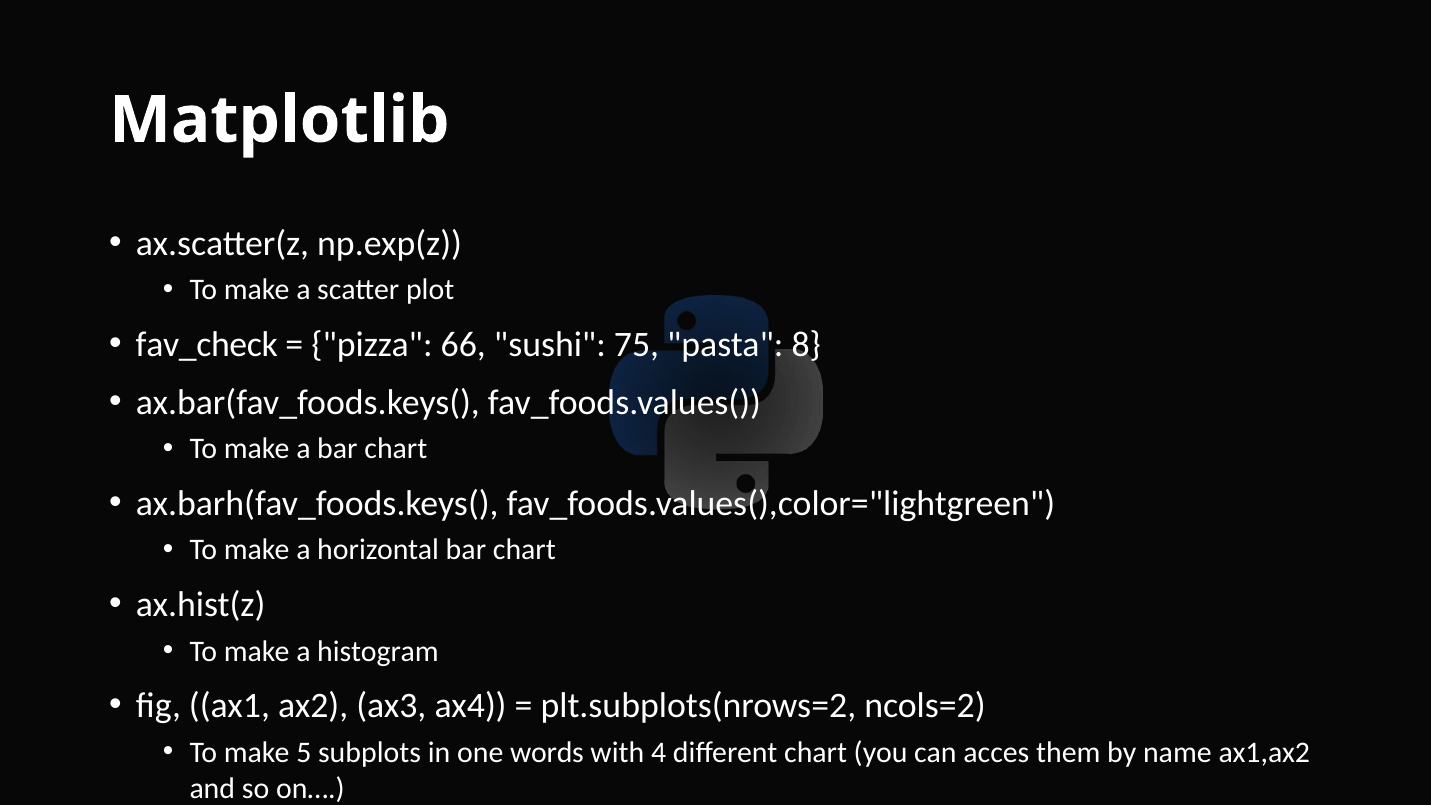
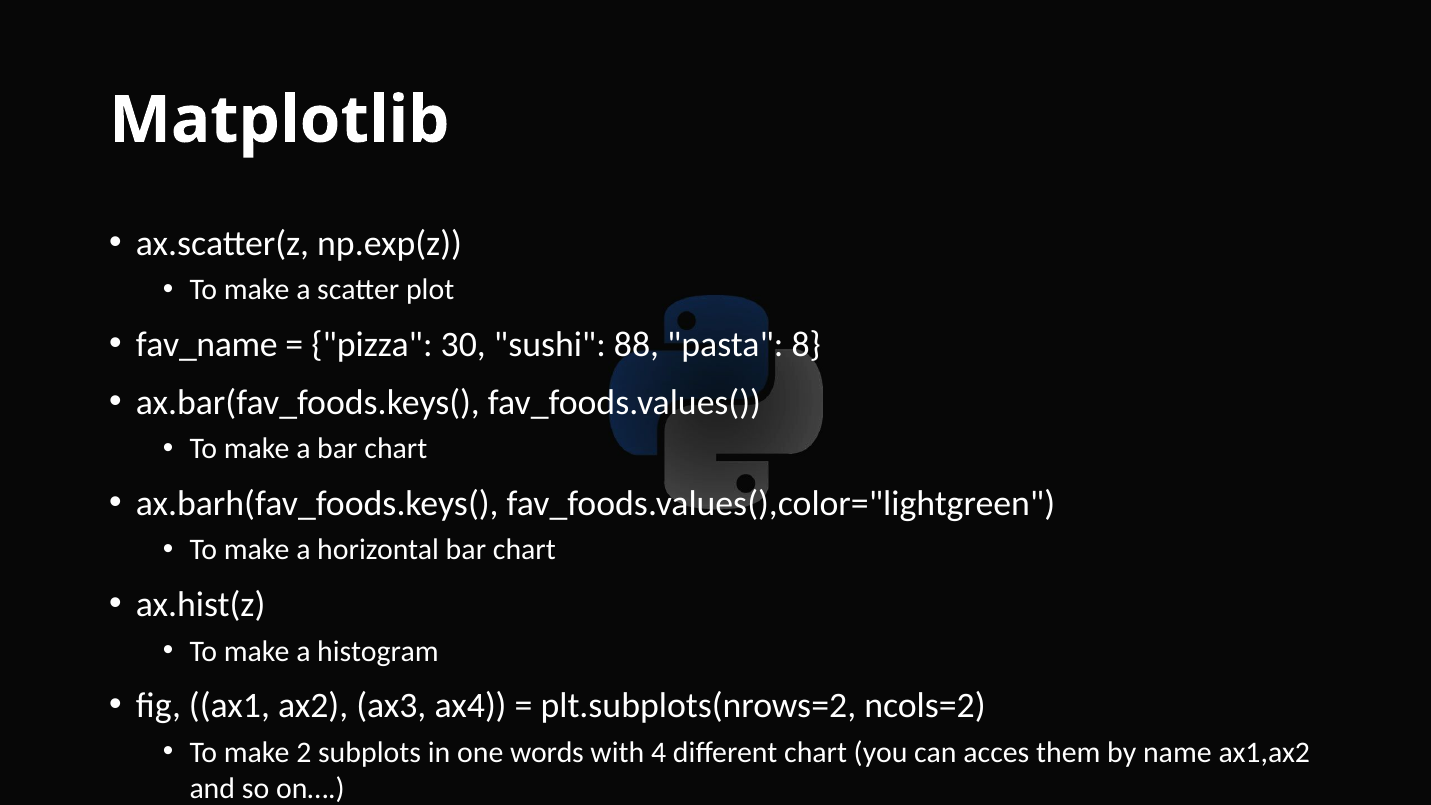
fav_check: fav_check -> fav_name
66: 66 -> 30
75: 75 -> 88
5: 5 -> 2
